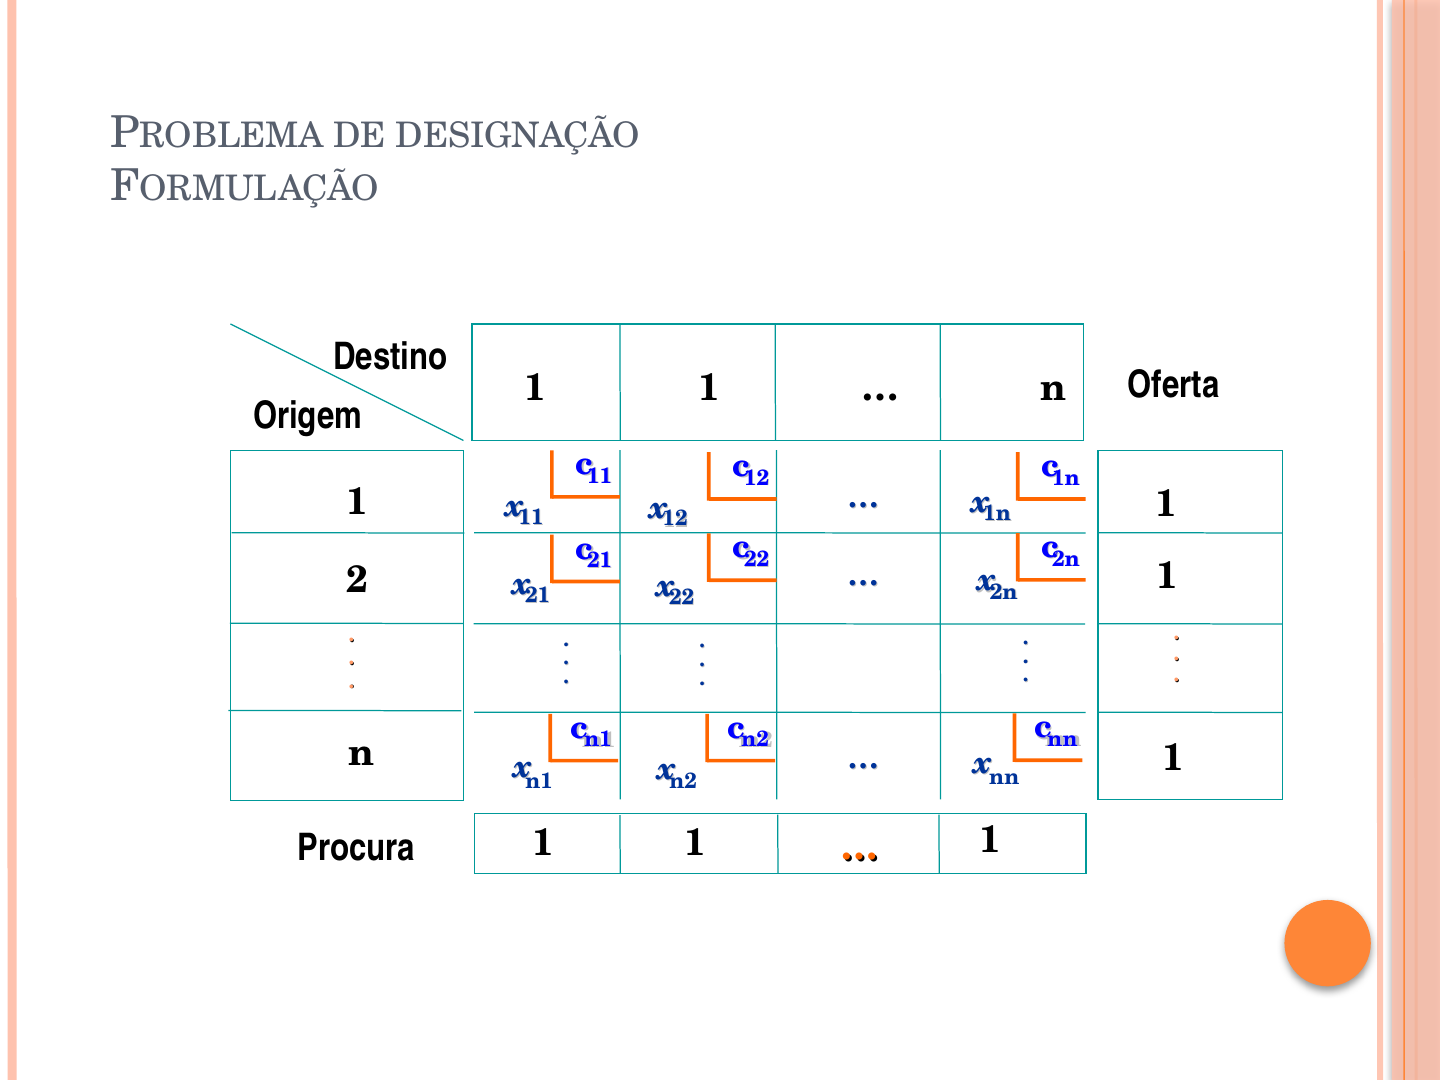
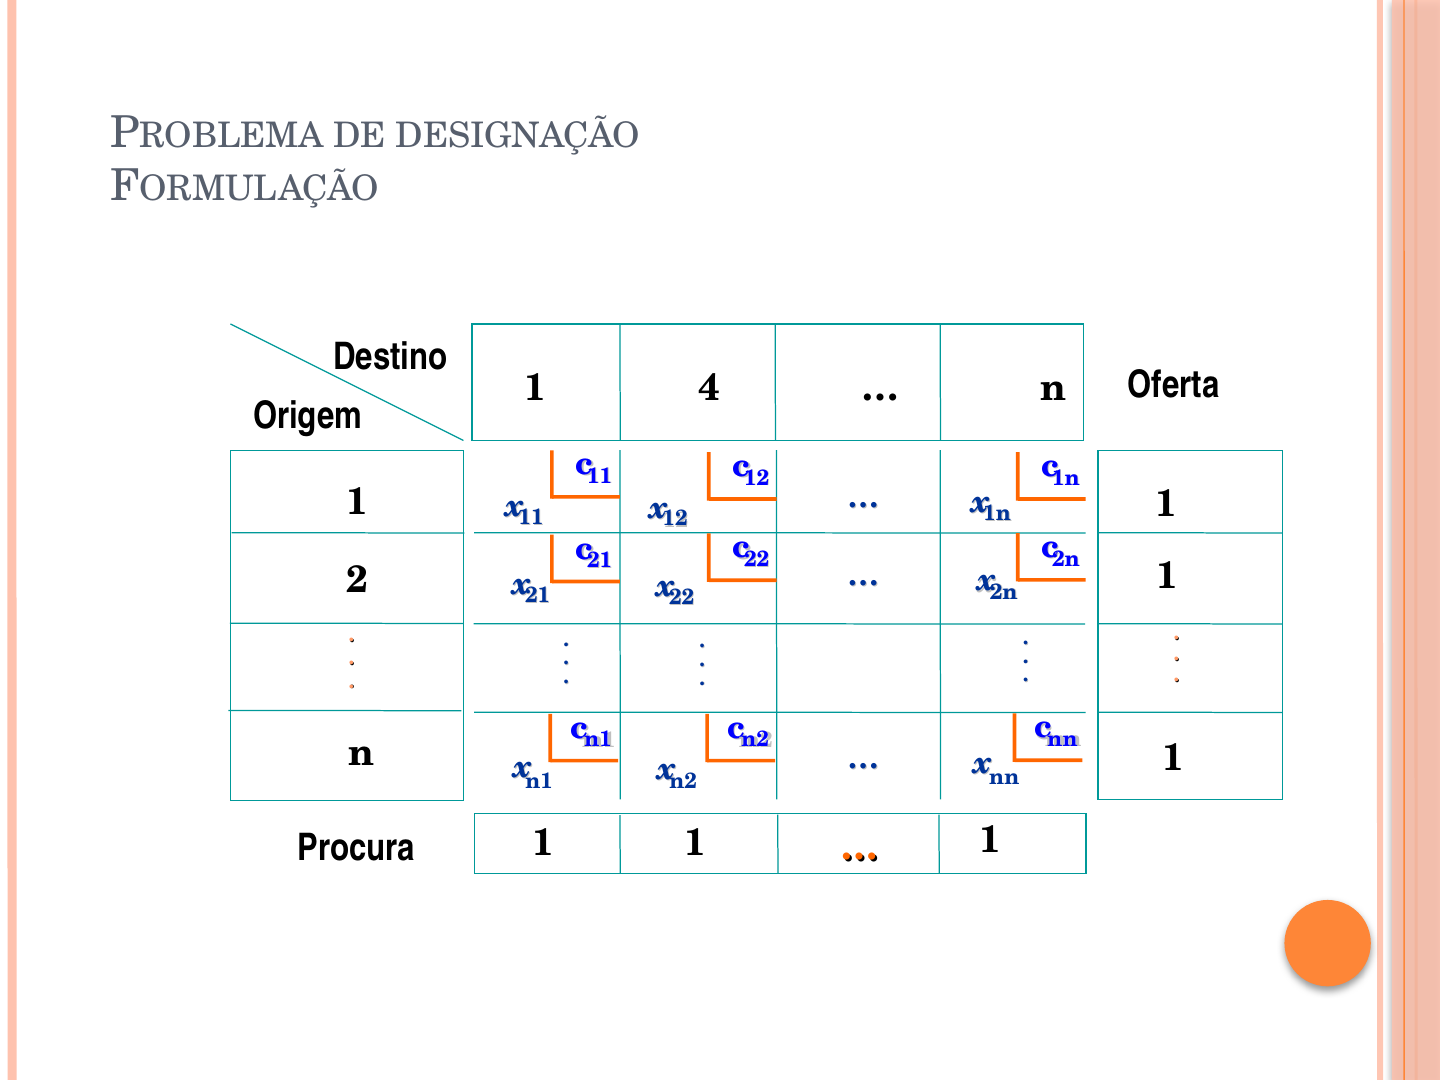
1 at (709, 388): 1 -> 4
